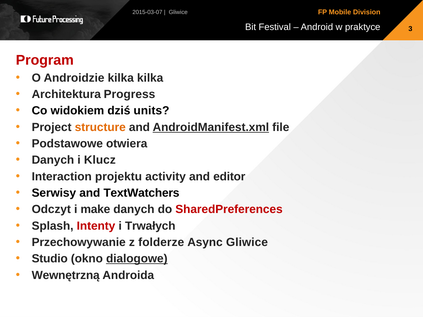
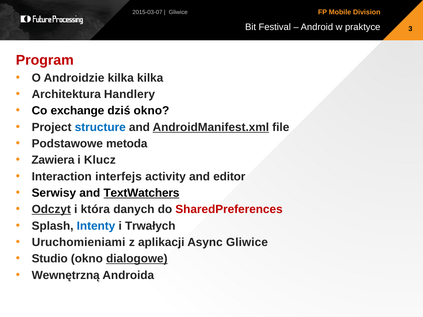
Progress: Progress -> Handlery
widokiem: widokiem -> exchange
dziś units: units -> okno
structure colour: orange -> blue
otwiera: otwiera -> metoda
Danych at (53, 160): Danych -> Zawiera
projektu: projektu -> interfejs
TextWatchers underline: none -> present
Odczyt underline: none -> present
make: make -> która
Intenty colour: red -> blue
Przechowywanie: Przechowywanie -> Uruchomieniami
folderze: folderze -> aplikacji
